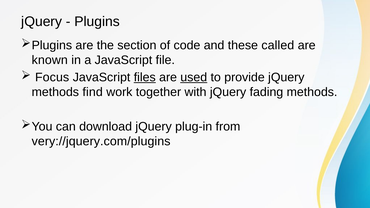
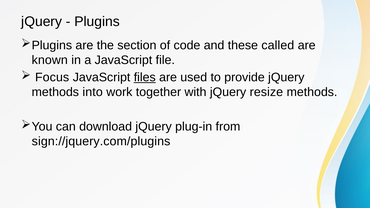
used underline: present -> none
find: find -> into
fading: fading -> resize
very://jquery.com/plugins: very://jquery.com/plugins -> sign://jquery.com/plugins
